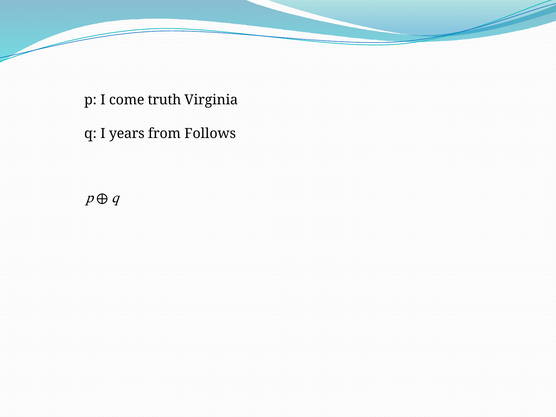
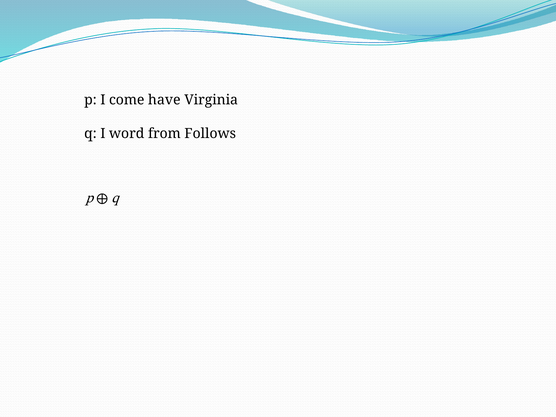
truth: truth -> have
years: years -> word
